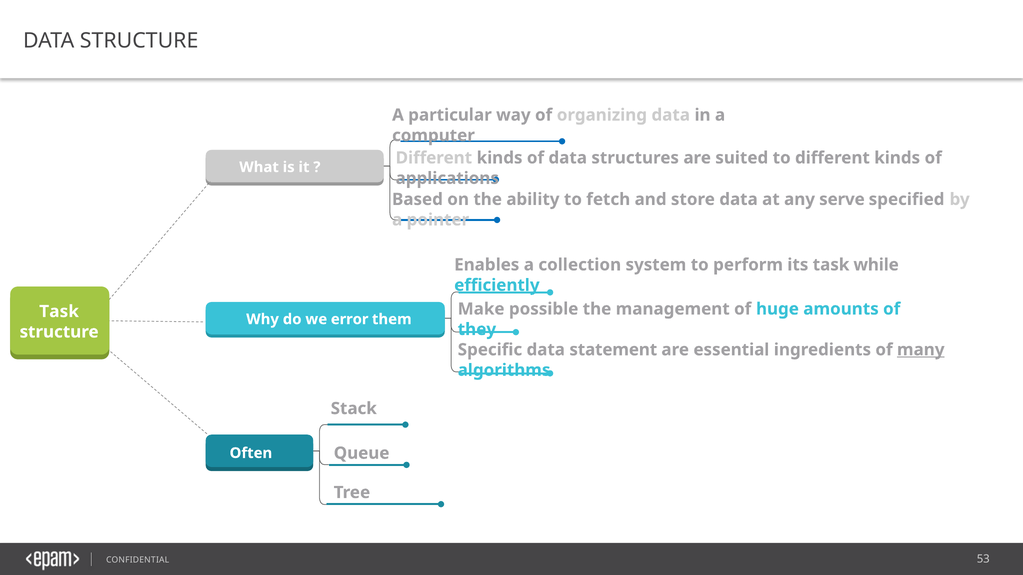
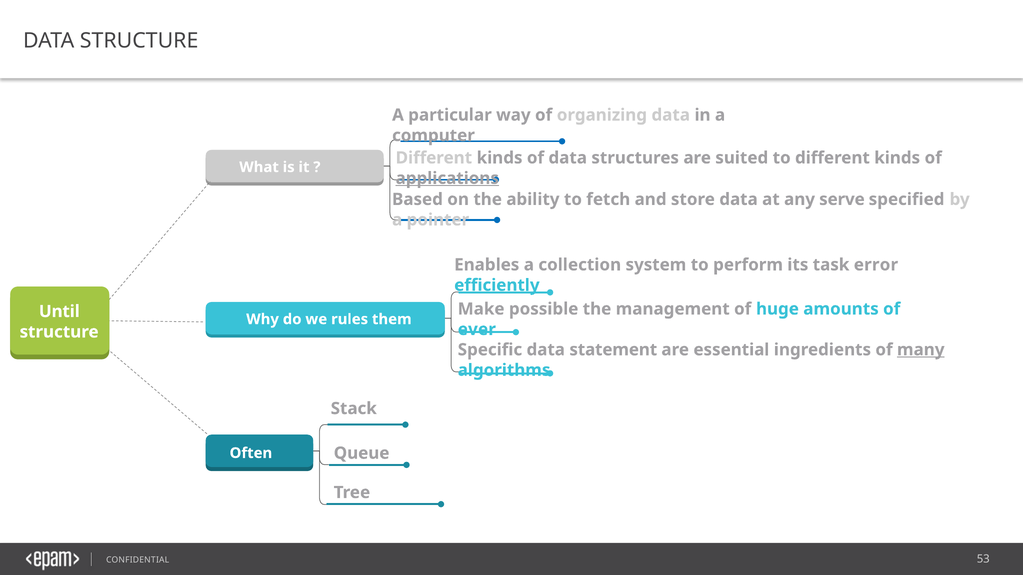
applications underline: none -> present
while: while -> error
Task at (59, 312): Task -> Until
error: error -> rules
they: they -> ever
